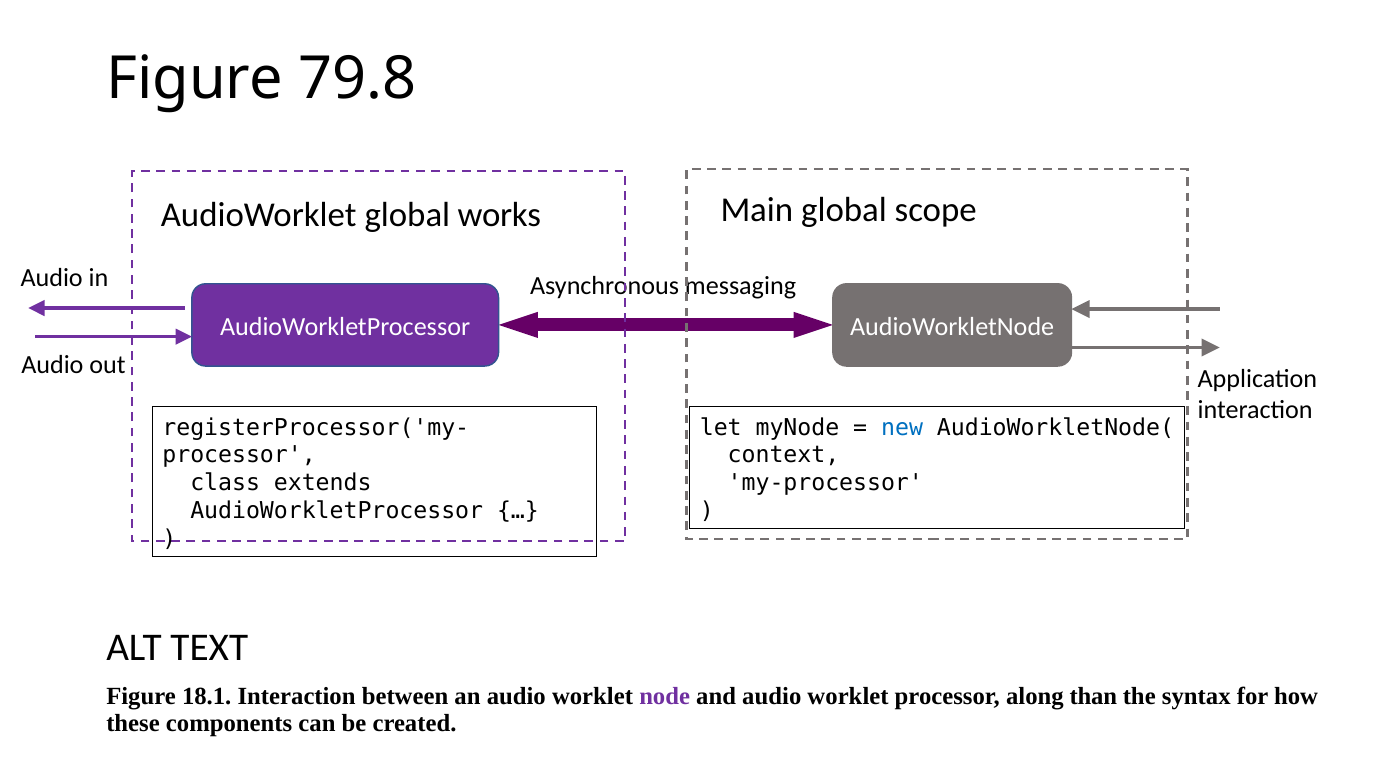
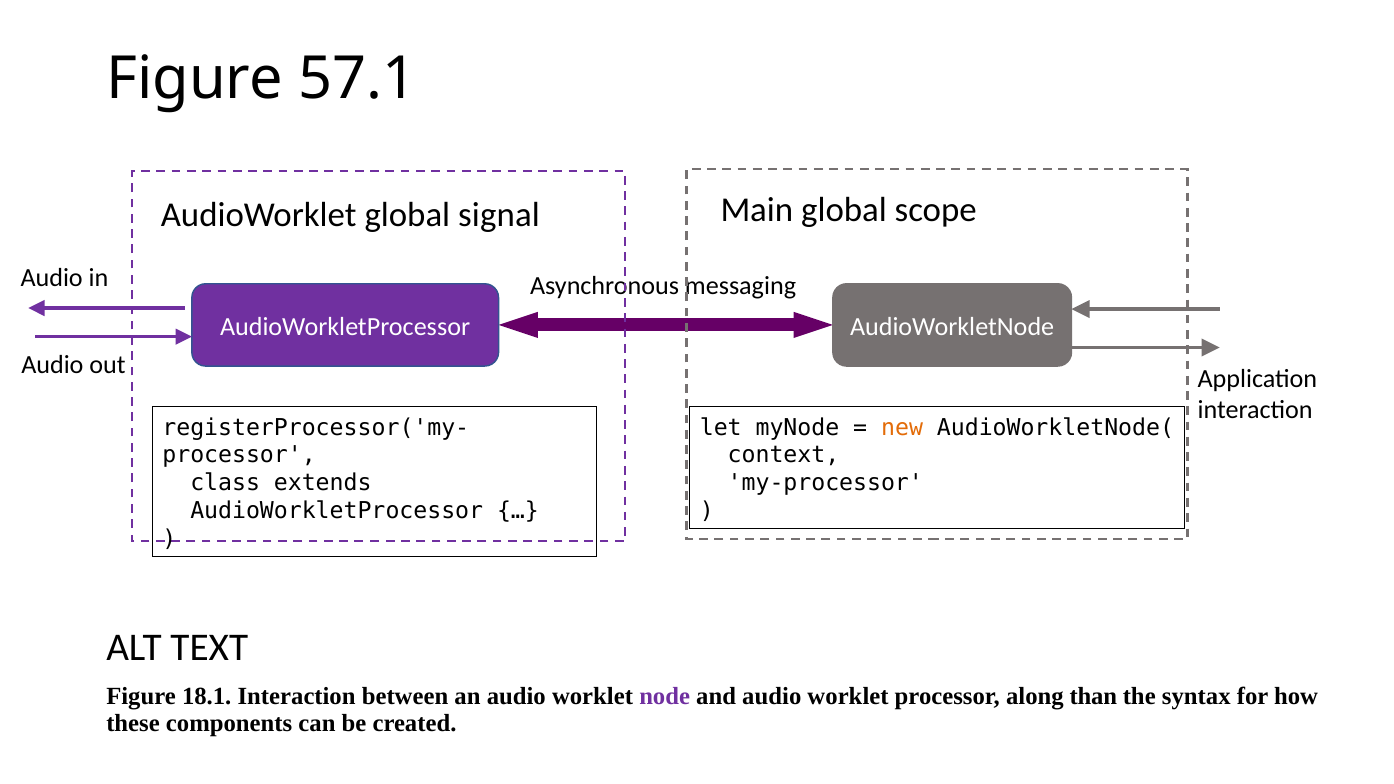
79.8: 79.8 -> 57.1
works: works -> signal
new colour: blue -> orange
